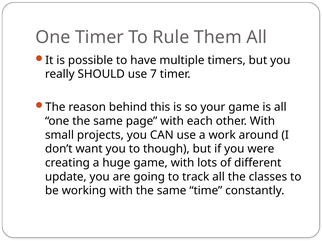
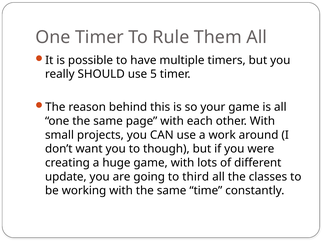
7: 7 -> 5
track: track -> third
